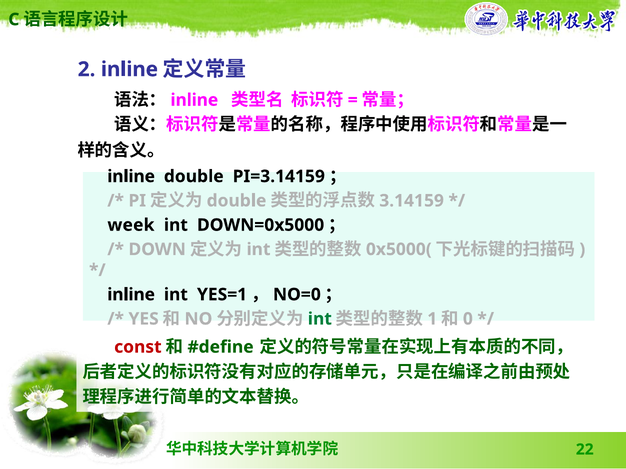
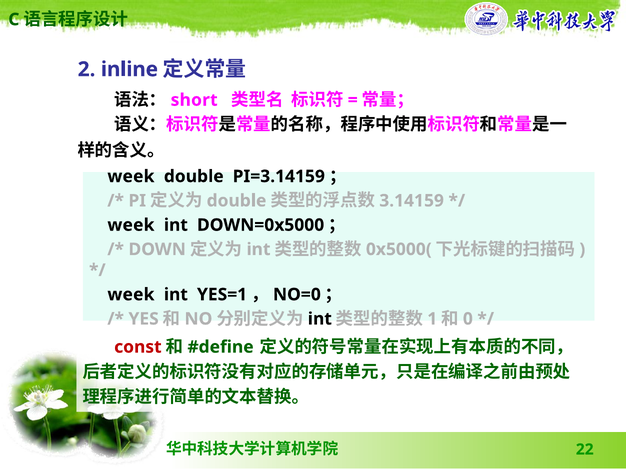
inline at (194, 100): inline -> short
inline at (131, 177): inline -> week
inline at (131, 295): inline -> week
int at (320, 319) colour: green -> black
